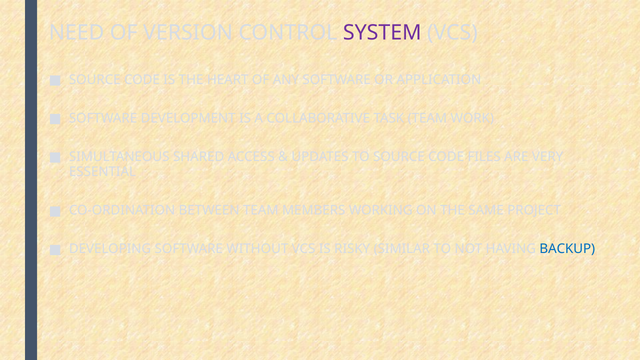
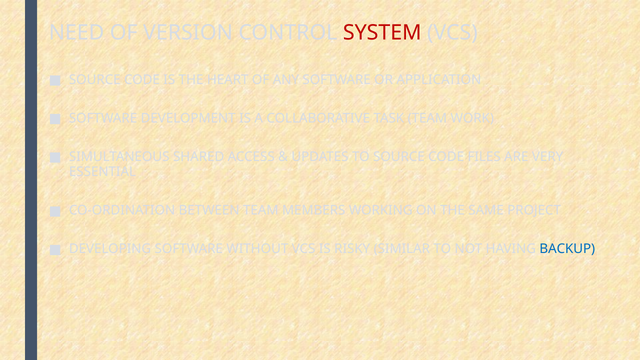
SYSTEM colour: purple -> red
